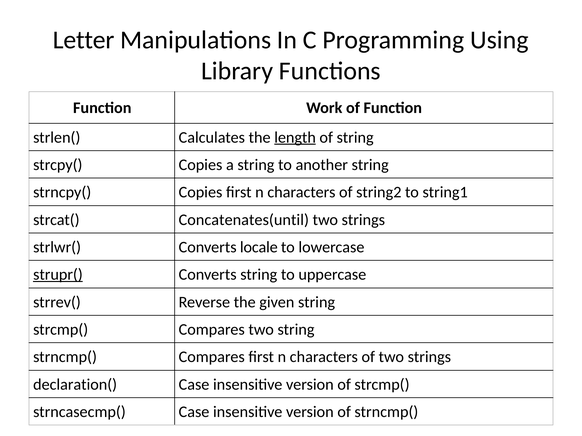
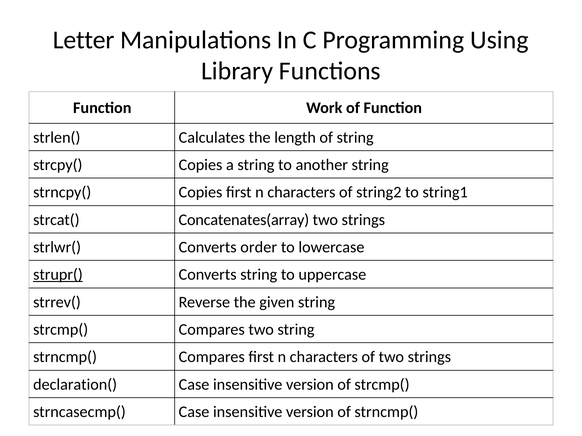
length underline: present -> none
Concatenates(until: Concatenates(until -> Concatenates(array
locale: locale -> order
